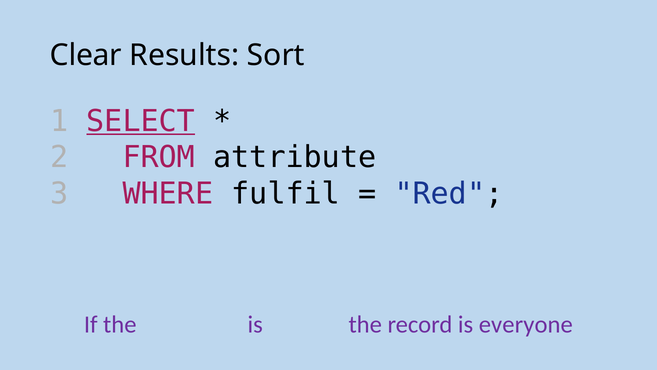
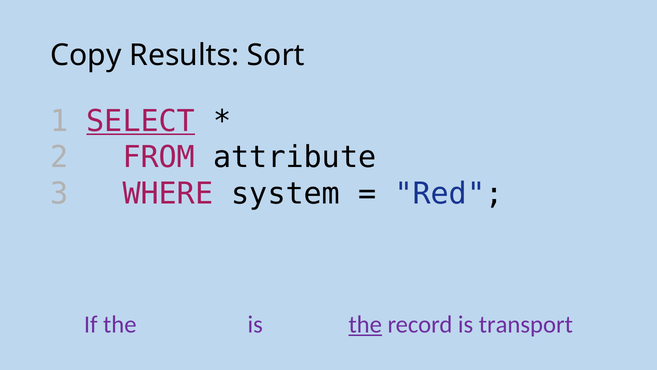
Clear: Clear -> Copy
fulfil: fulfil -> system
the at (365, 324) underline: none -> present
everyone: everyone -> transport
